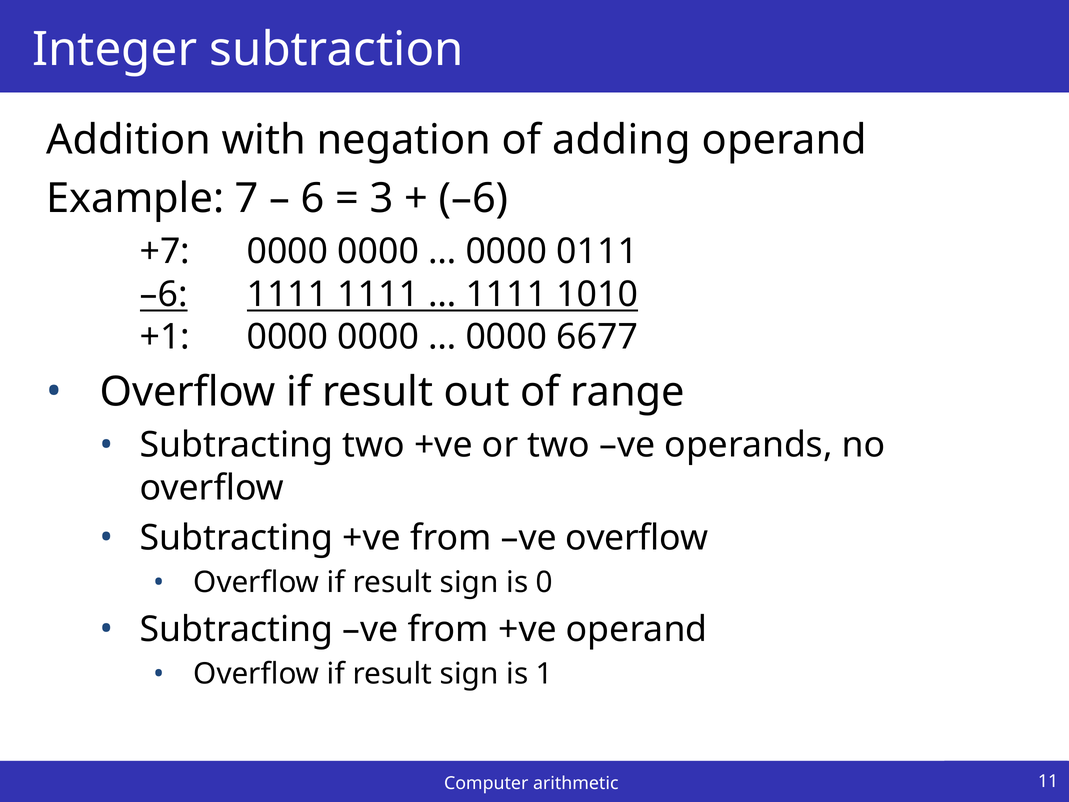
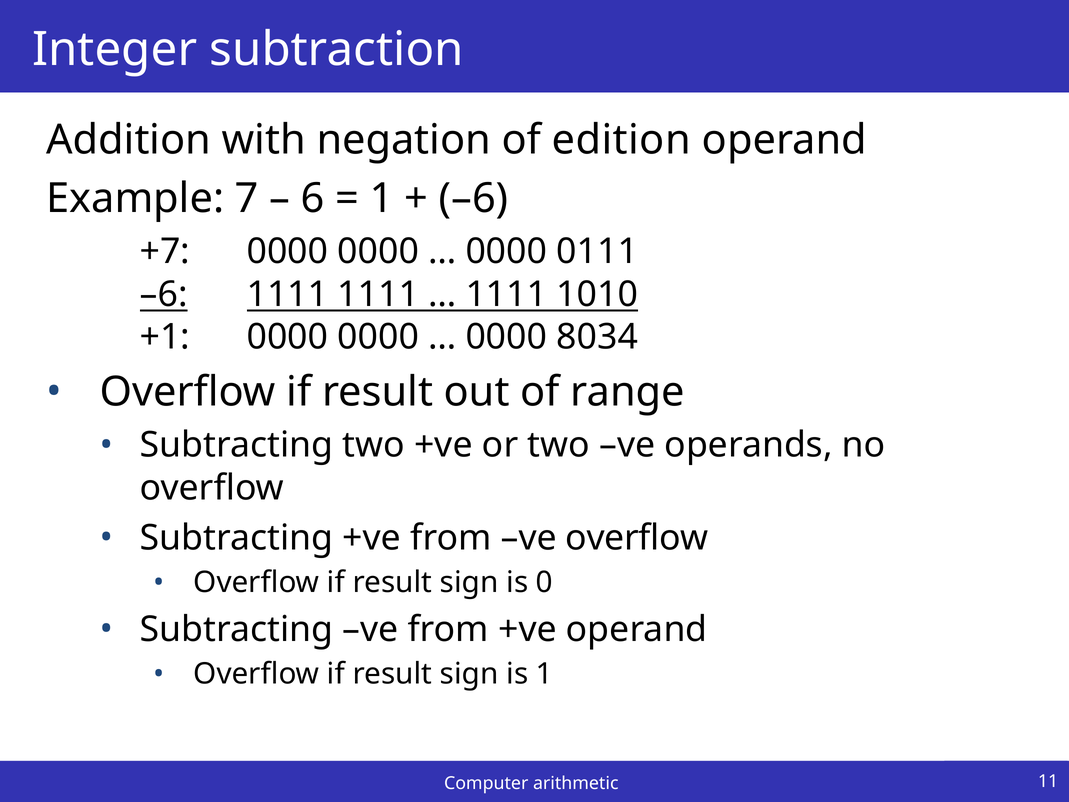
adding: adding -> edition
3 at (382, 198): 3 -> 1
6677: 6677 -> 8034
